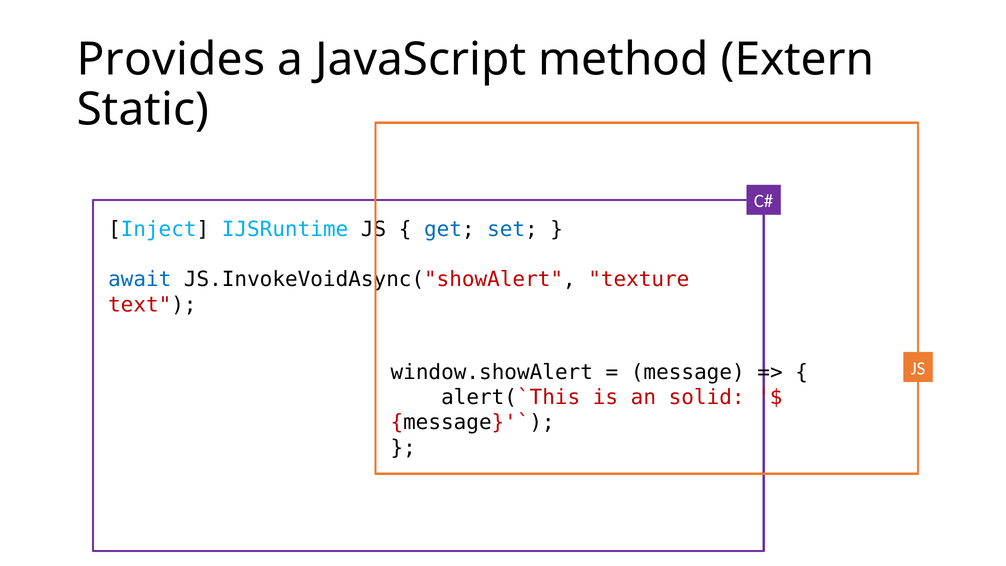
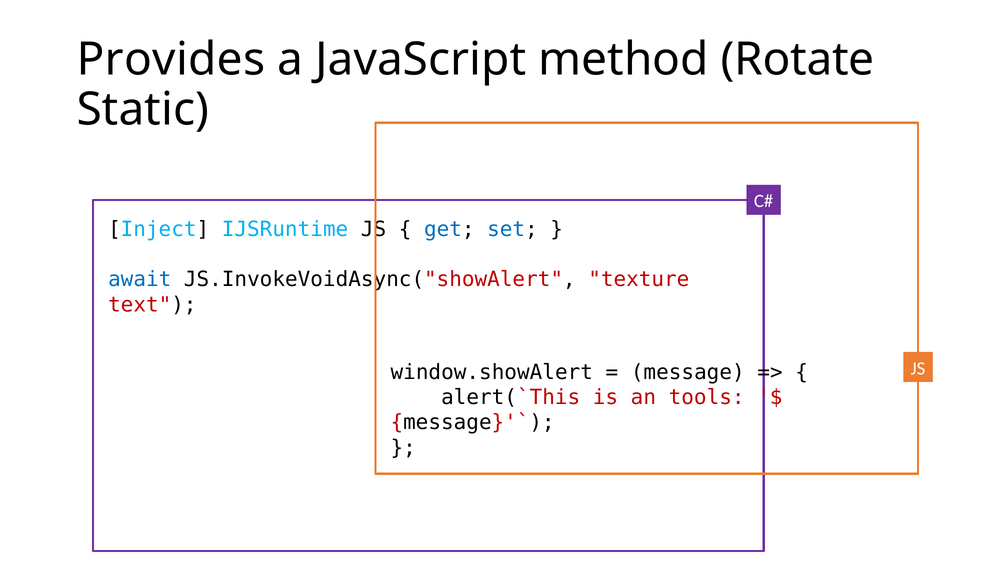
Extern: Extern -> Rotate
solid: solid -> tools
